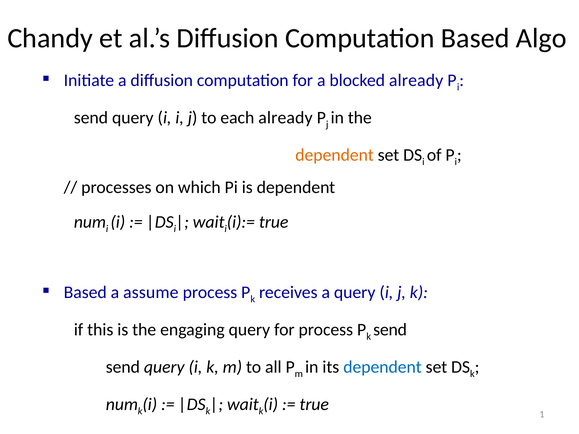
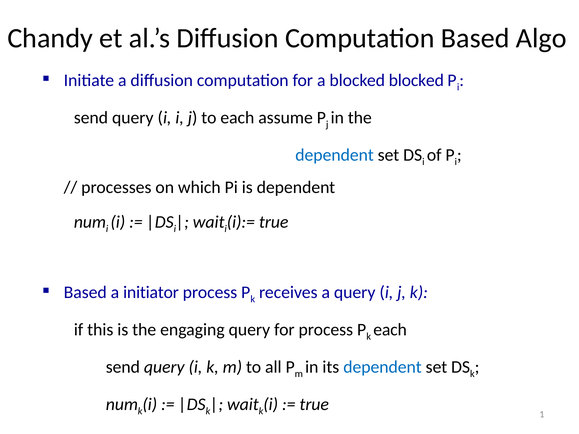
blocked already: already -> blocked
each already: already -> assume
dependent at (335, 155) colour: orange -> blue
a assume: assume -> initiator
k send: send -> each
